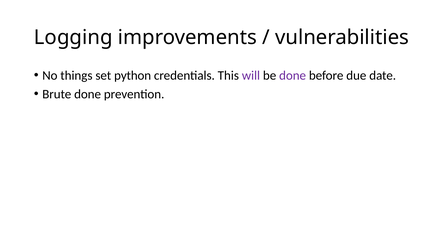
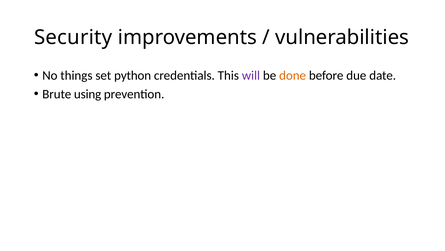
Logging: Logging -> Security
done at (293, 75) colour: purple -> orange
Brute done: done -> using
